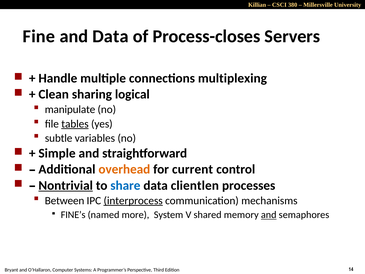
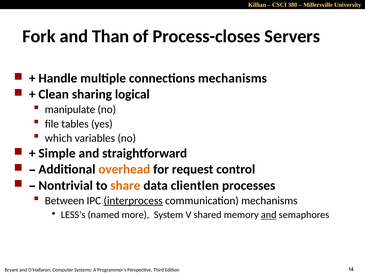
Fine: Fine -> Fork
and Data: Data -> Than
connections multiplexing: multiplexing -> mechanisms
tables underline: present -> none
subtle: subtle -> which
current: current -> request
Nontrivial underline: present -> none
share colour: blue -> orange
FINE’s: FINE’s -> LESS’s
